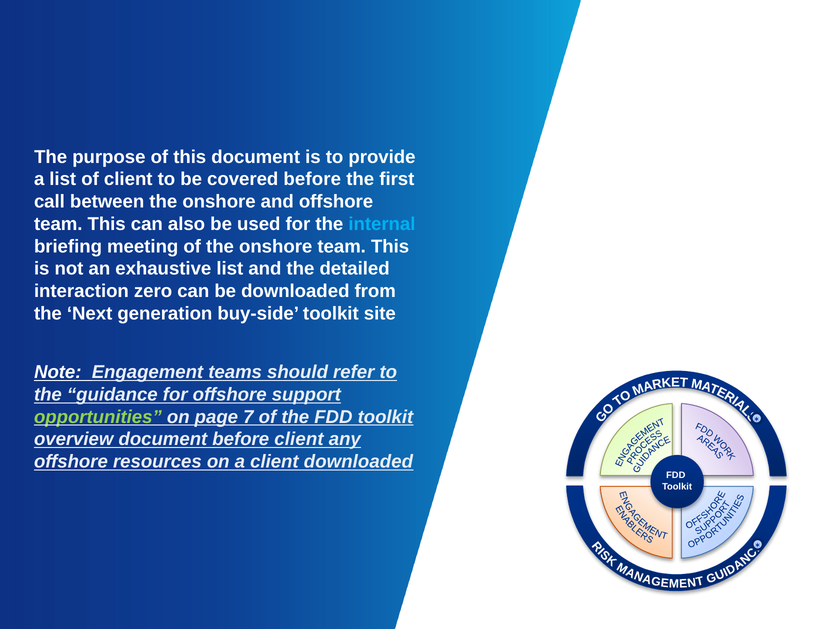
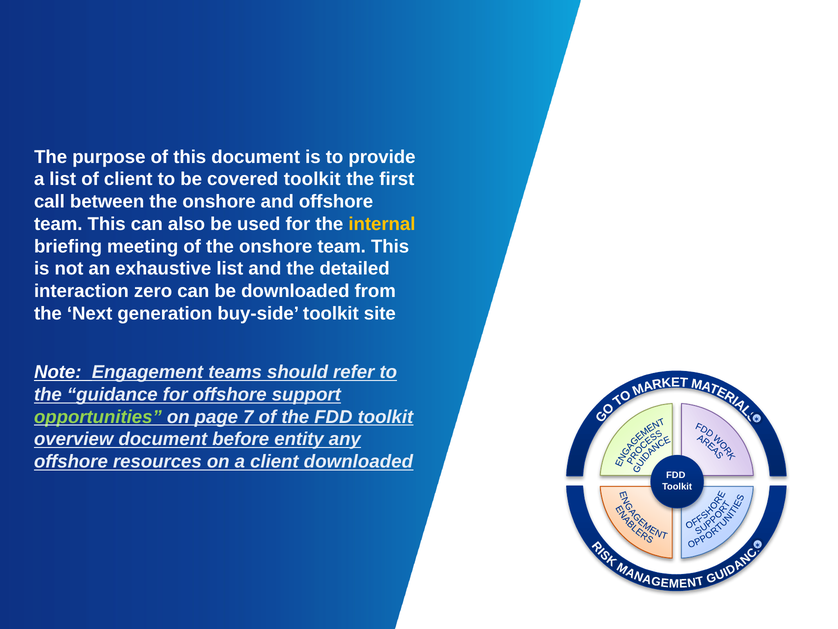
covered before: before -> toolkit
internal colour: light blue -> yellow
before client: client -> entity
